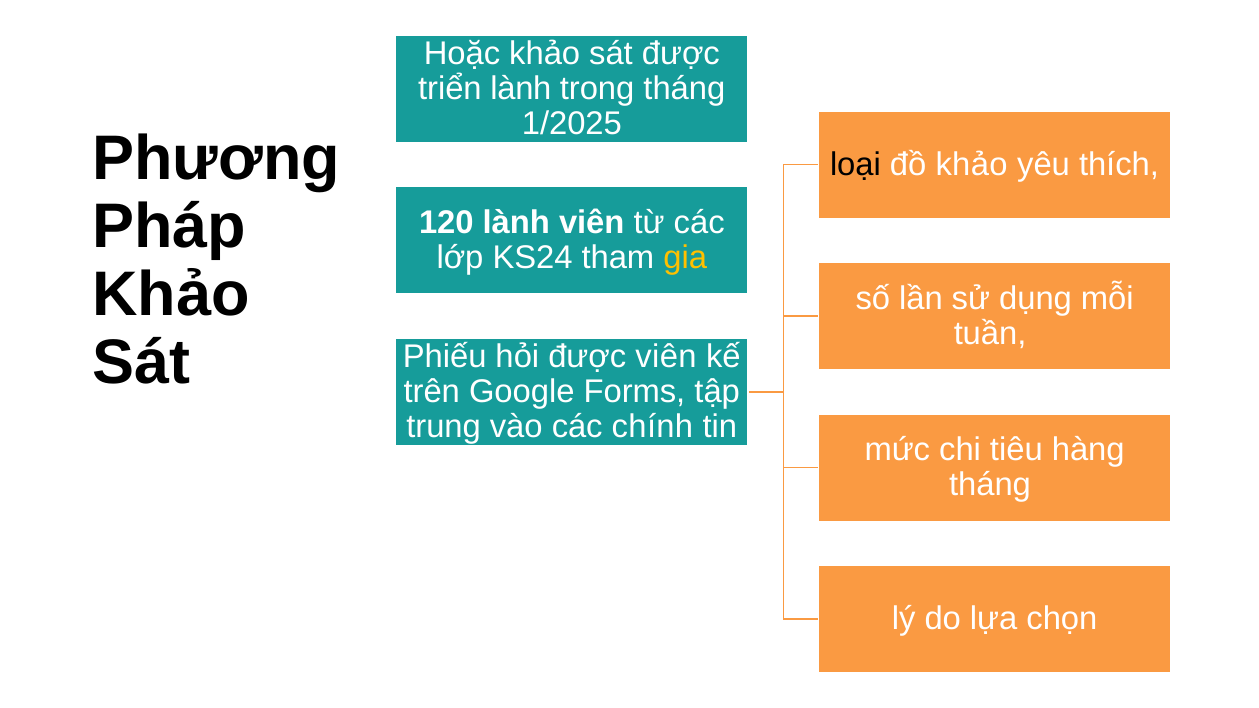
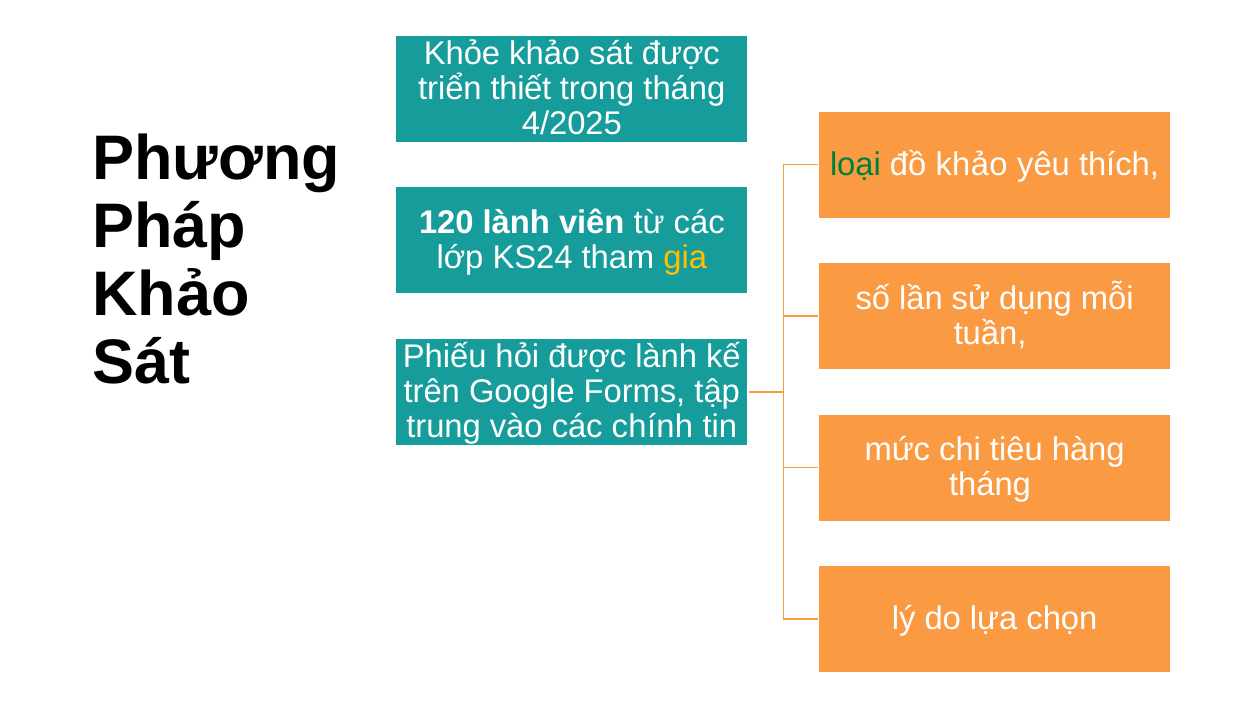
Hoặc: Hoặc -> Khỏe
triển lành: lành -> thiết
1/2025: 1/2025 -> 4/2025
loại colour: black -> green
được viên: viên -> lành
